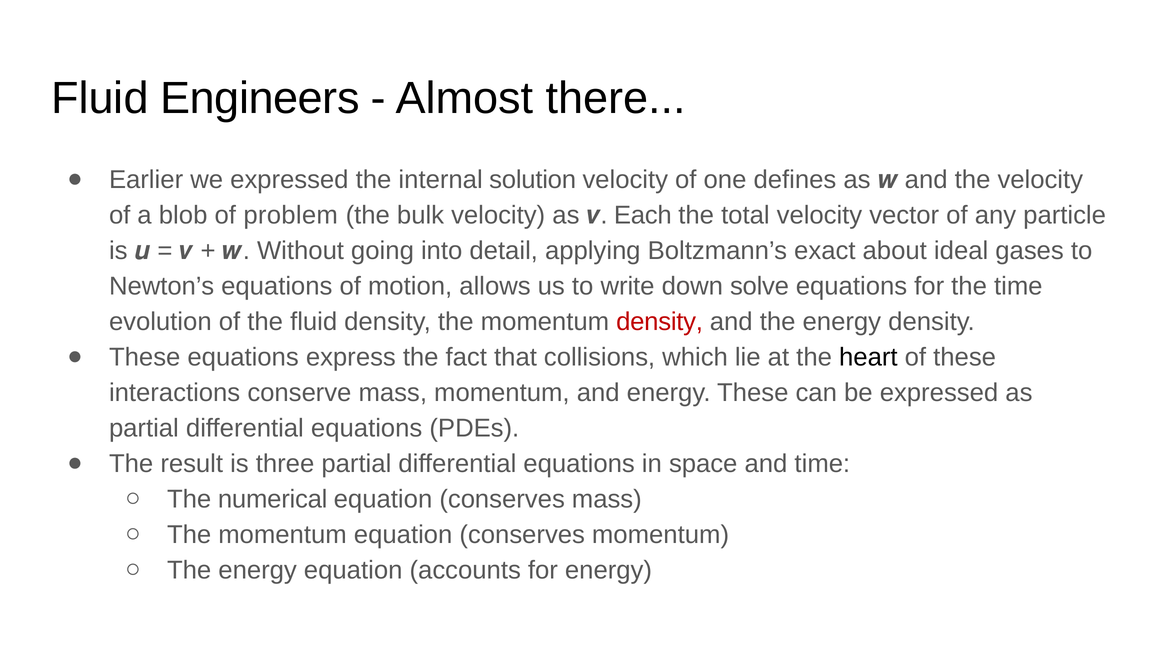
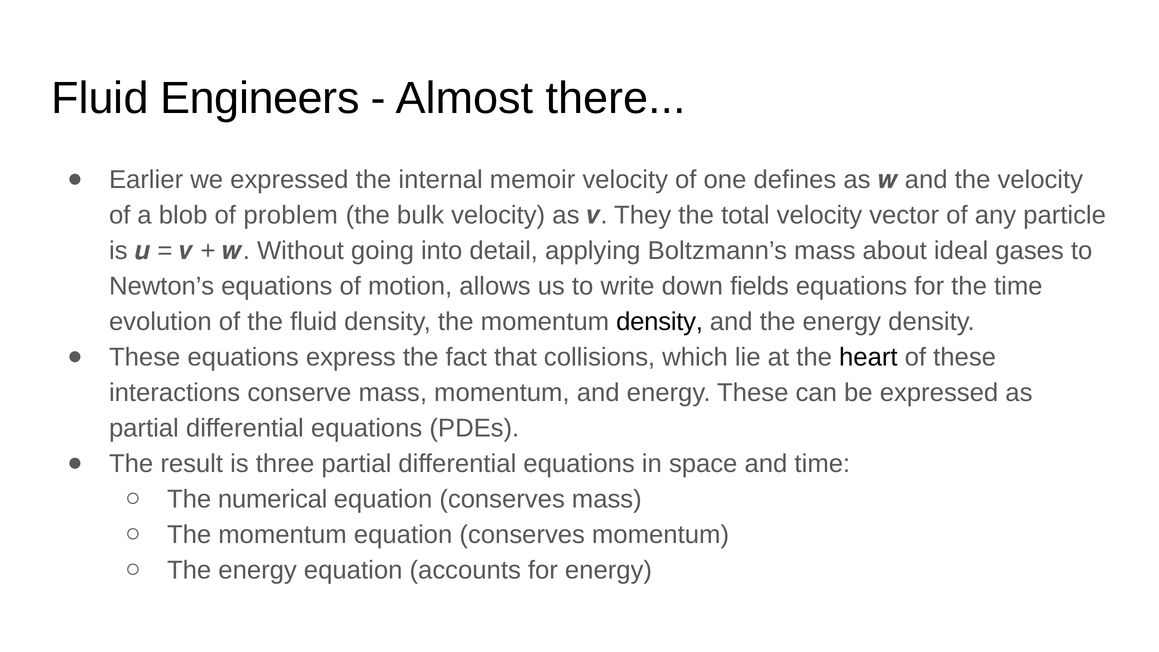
solution: solution -> memoir
Each: Each -> They
Boltzmann’s exact: exact -> mass
solve: solve -> fields
density at (660, 322) colour: red -> black
